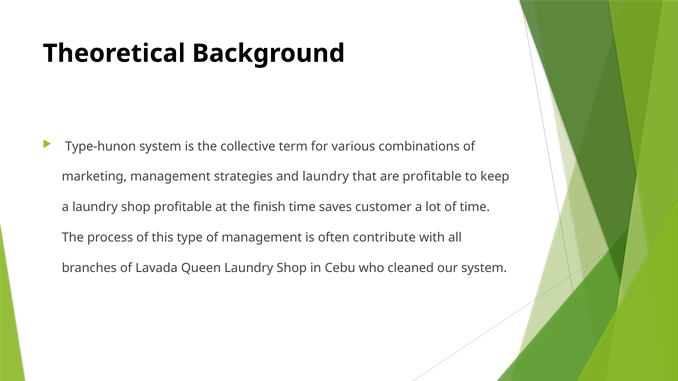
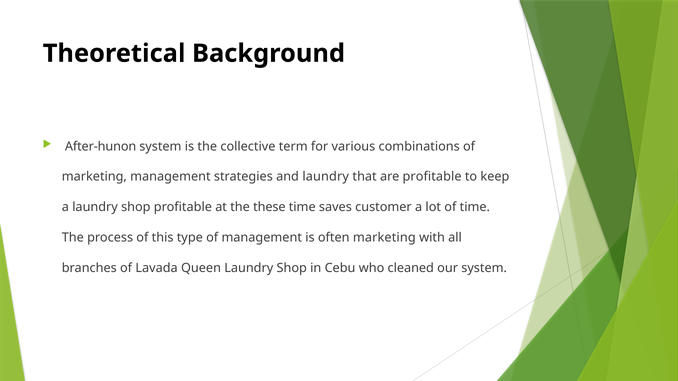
Type-hunon: Type-hunon -> After-hunon
finish: finish -> these
often contribute: contribute -> marketing
